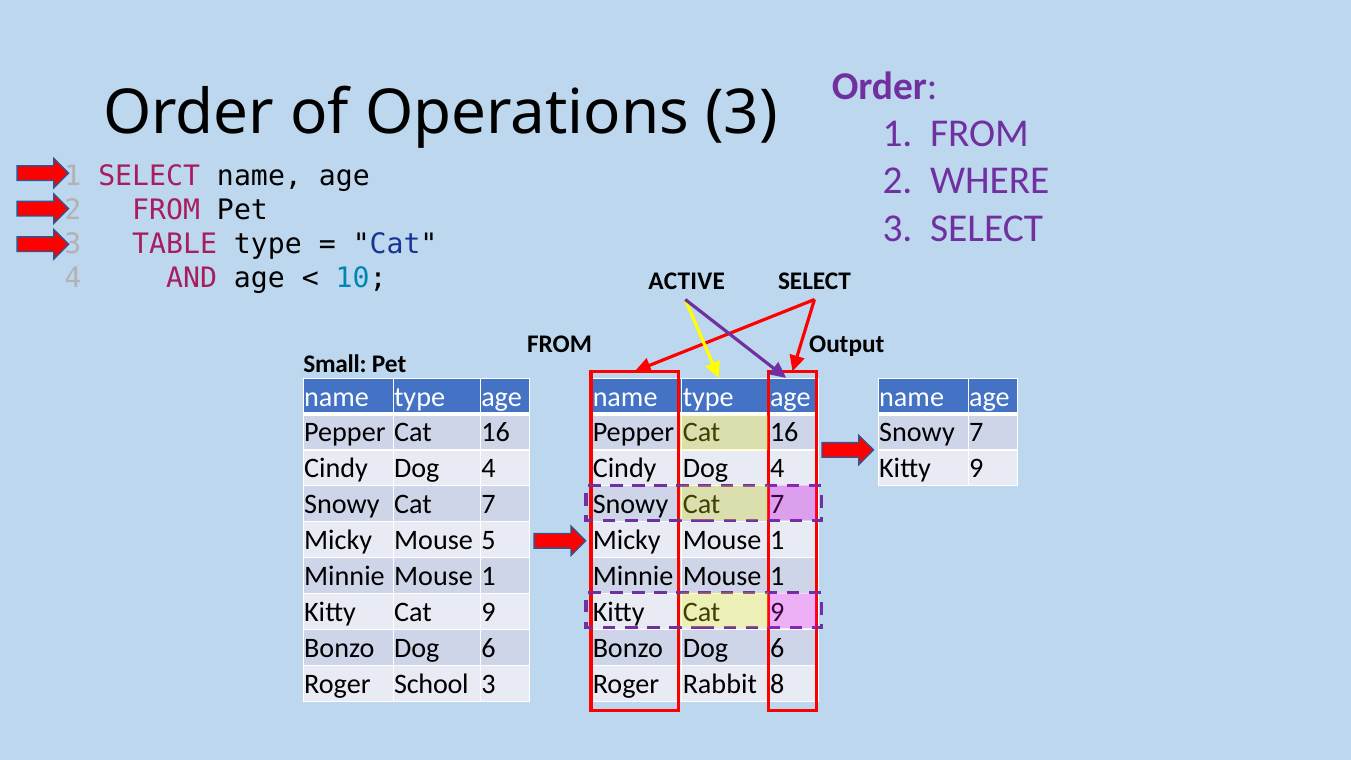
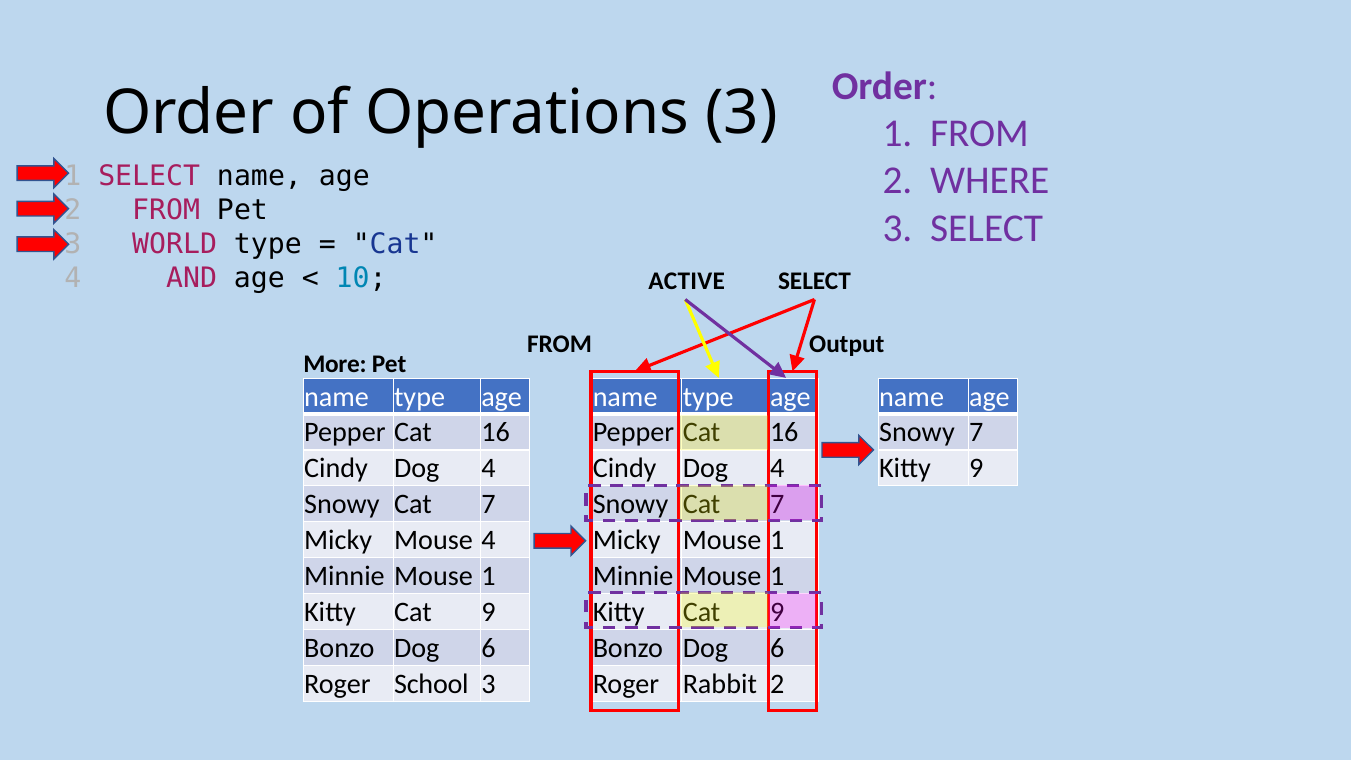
TABLE: TABLE -> WORLD
Small: Small -> More
Mouse 5: 5 -> 4
Rabbit 8: 8 -> 2
